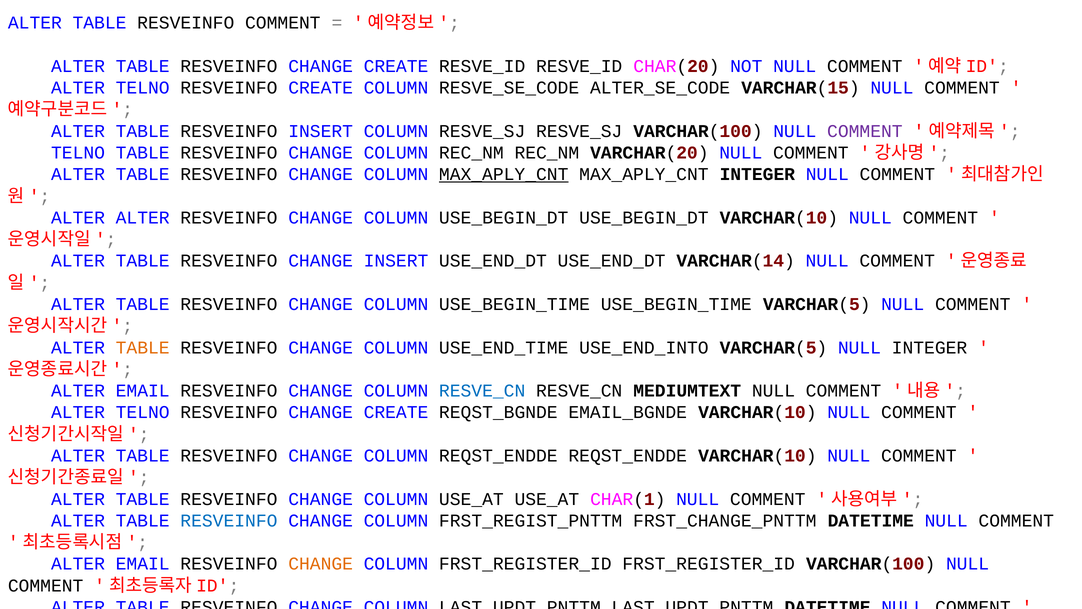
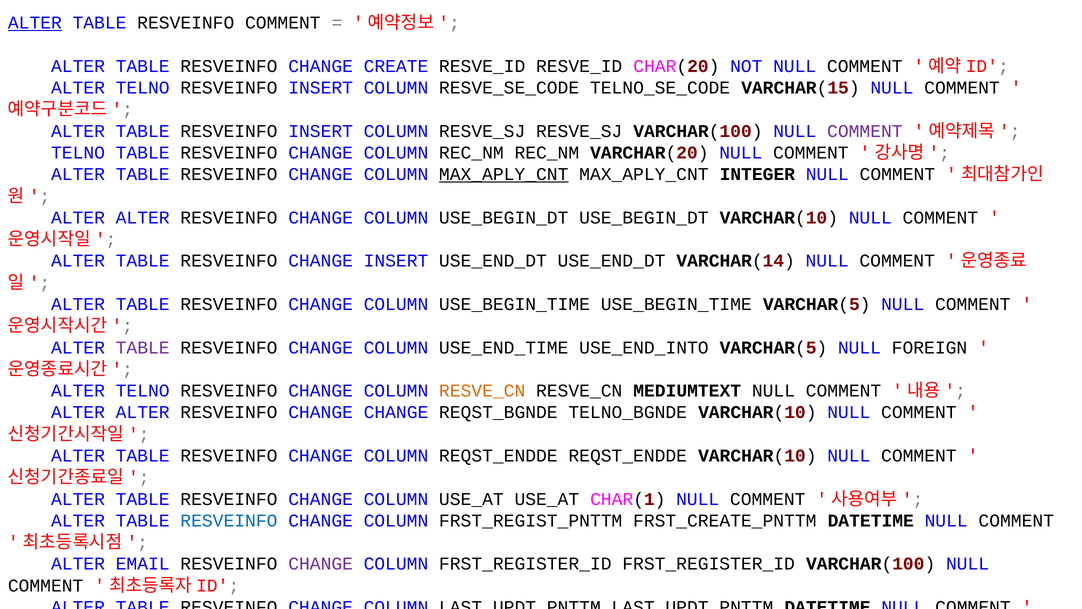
ALTER at (35, 23) underline: none -> present
CREATE at (321, 88): CREATE -> INSERT
ALTER_SE_CODE: ALTER_SE_CODE -> TELNO_SE_CODE
TABLE at (143, 347) colour: orange -> purple
NULL INTEGER: INTEGER -> FOREIGN
EMAIL at (143, 391): EMAIL -> TELNO
RESVE_CN at (482, 391) colour: blue -> orange
TELNO at (143, 412): TELNO -> ALTER
CREATE at (396, 412): CREATE -> CHANGE
EMAIL_BGNDE: EMAIL_BGNDE -> TELNO_BGNDE
FRST_CHANGE_PNTTM: FRST_CHANGE_PNTTM -> FRST_CREATE_PNTTM
CHANGE at (321, 564) colour: orange -> purple
